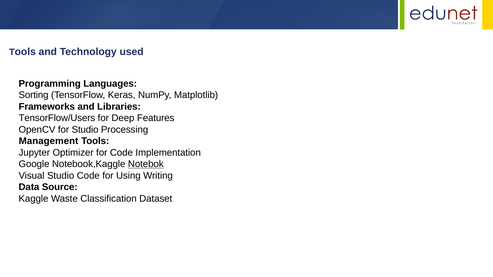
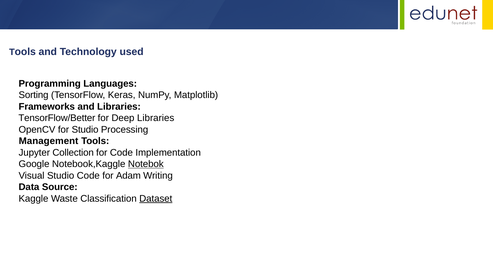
TensorFlow/Users: TensorFlow/Users -> TensorFlow/Better
Deep Features: Features -> Libraries
Optimizer: Optimizer -> Collection
Using: Using -> Adam
Dataset underline: none -> present
